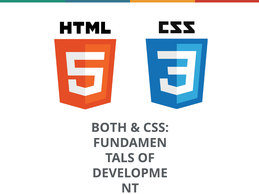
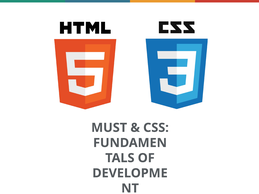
BOTH: BOTH -> MUST
